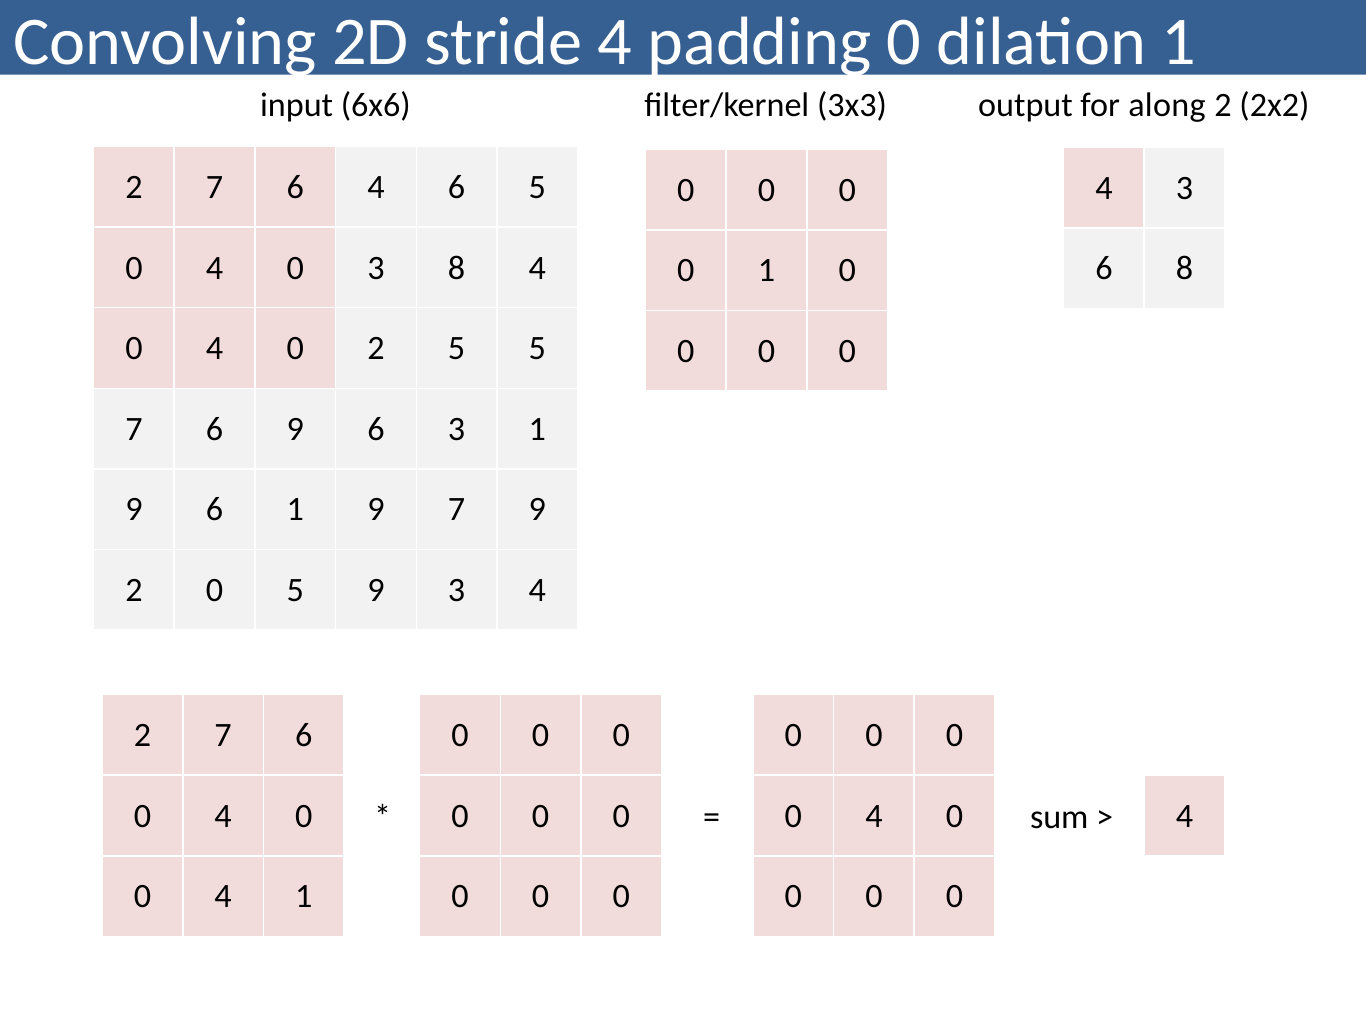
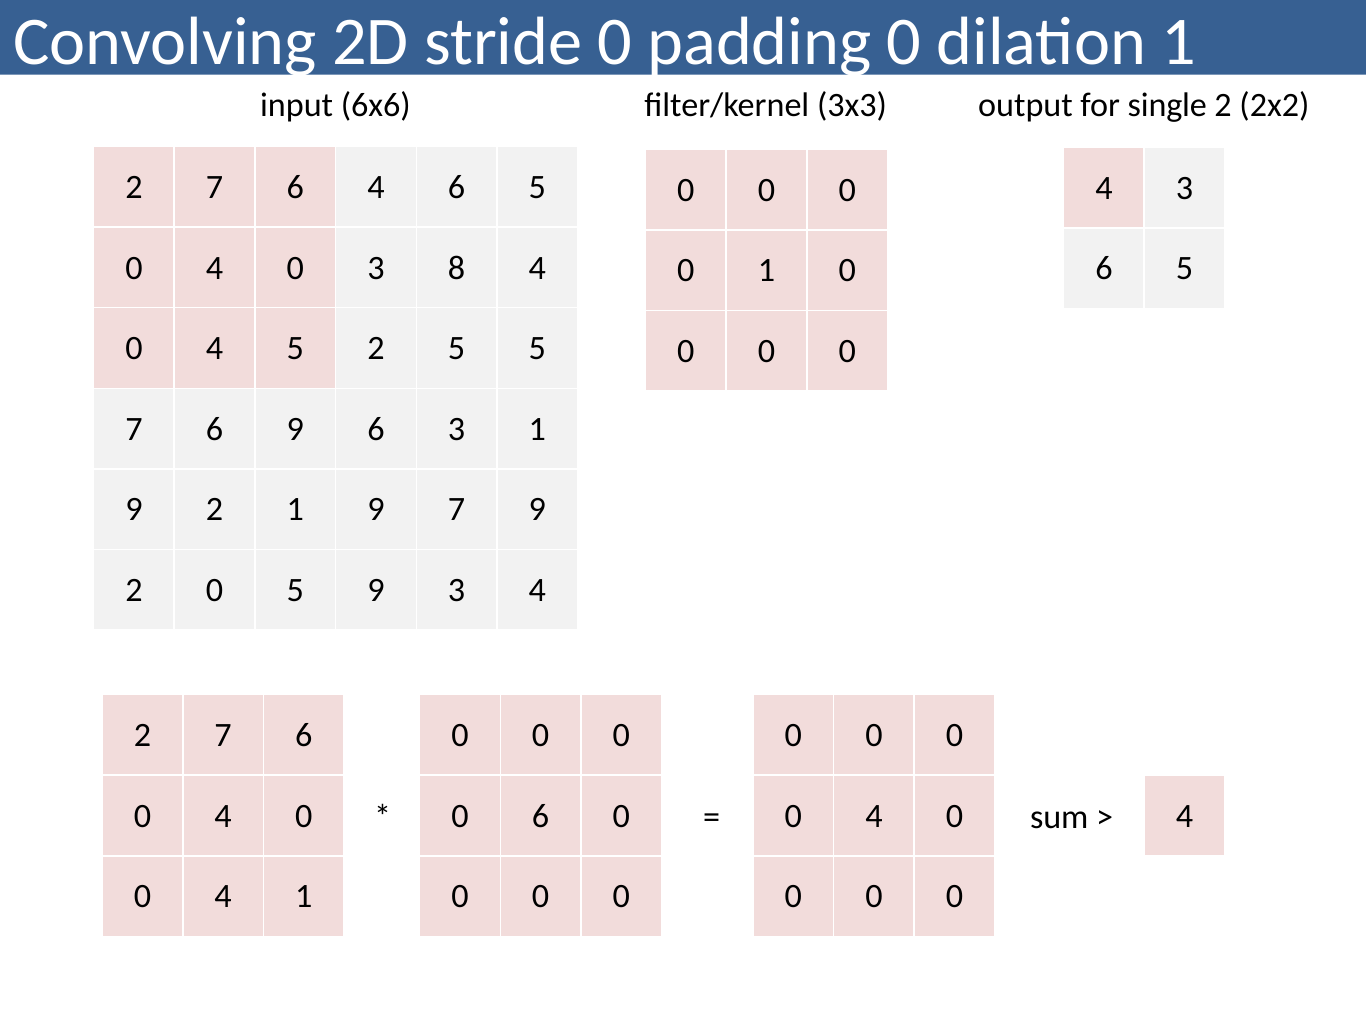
stride 4: 4 -> 0
along: along -> single
8 at (1185, 269): 8 -> 5
0 at (295, 349): 0 -> 5
6 at (215, 510): 6 -> 2
0 at (541, 816): 0 -> 6
